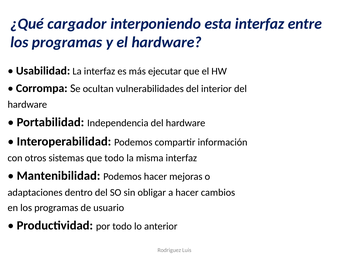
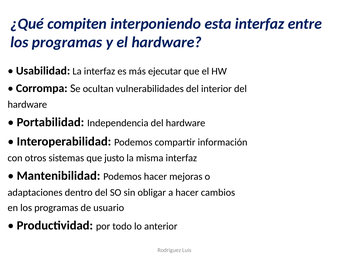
cargador: cargador -> compiten
que todo: todo -> justo
